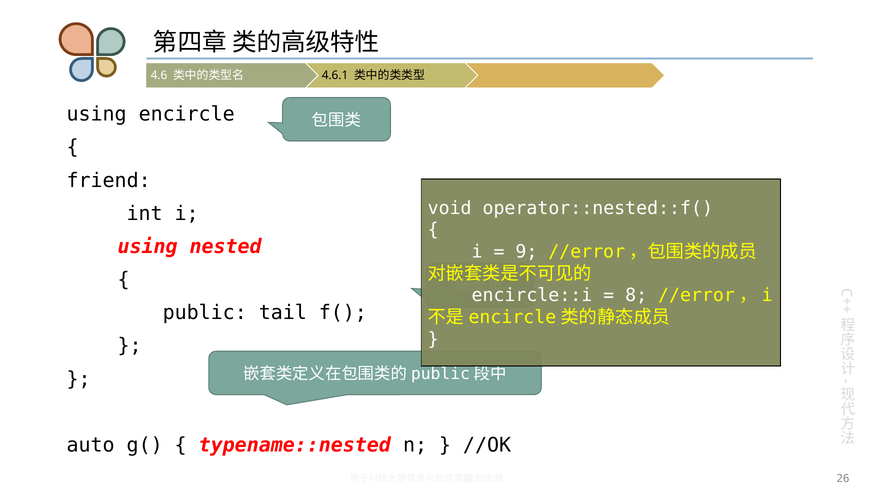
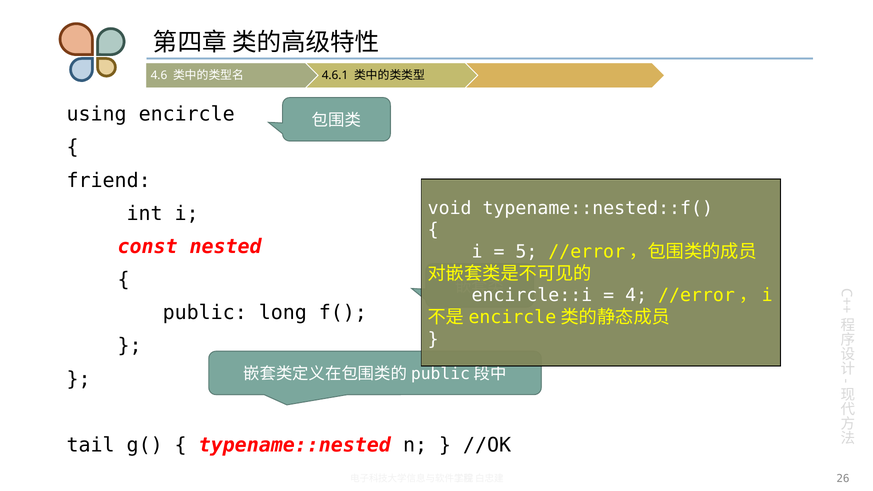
operator::nested::f(: operator::nested::f( -> typename::nested::f(
using at (148, 247): using -> const
9: 9 -> 5
8: 8 -> 4
tail: tail -> long
auto: auto -> tail
